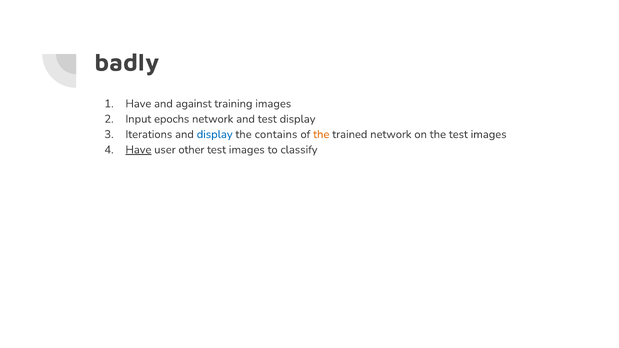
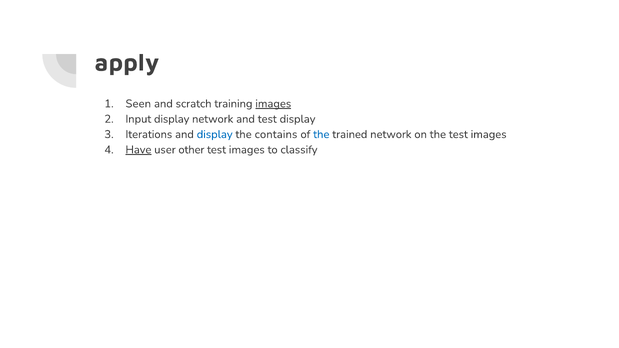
badly: badly -> apply
Have at (138, 104): Have -> Seen
against: against -> scratch
images at (273, 104) underline: none -> present
Input epochs: epochs -> display
the at (321, 134) colour: orange -> blue
